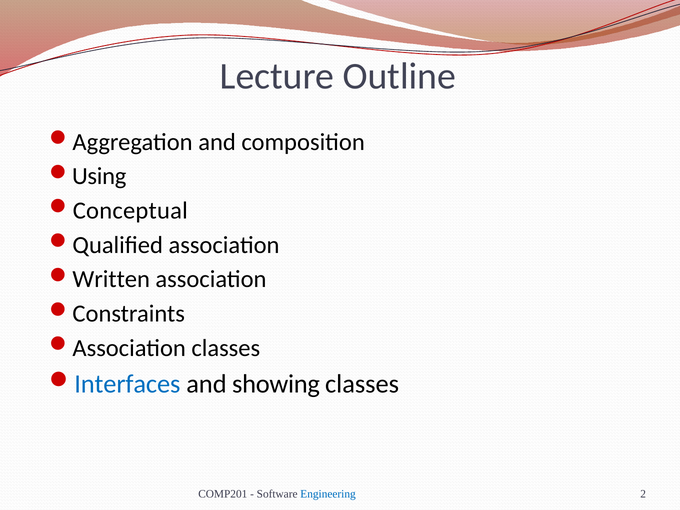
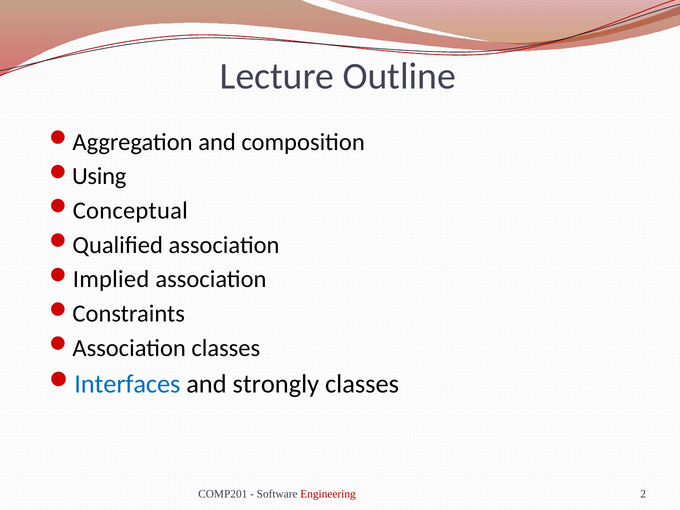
Written: Written -> Implied
showing: showing -> strongly
Engineering colour: blue -> red
